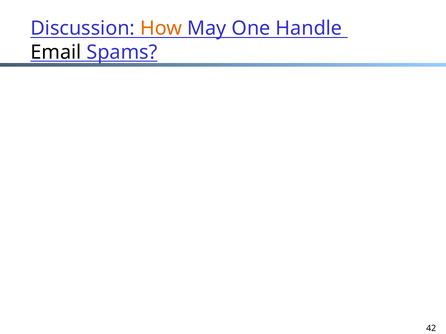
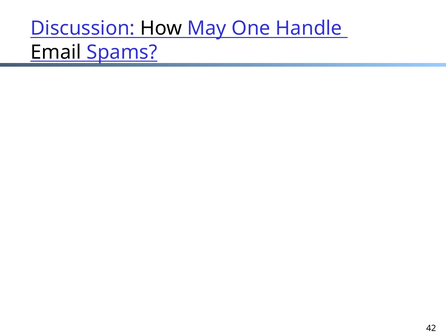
How colour: orange -> black
